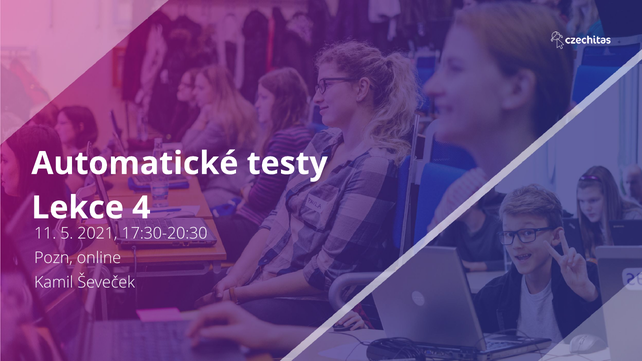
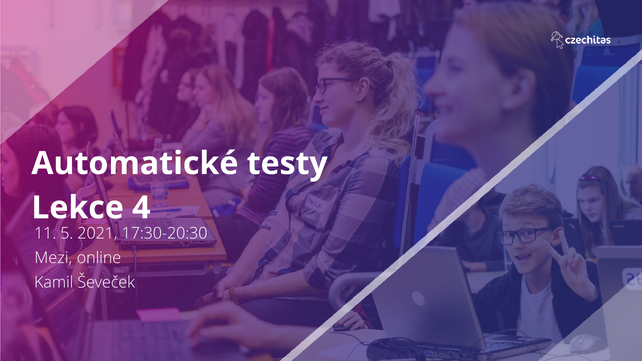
Pozn: Pozn -> Mezi
